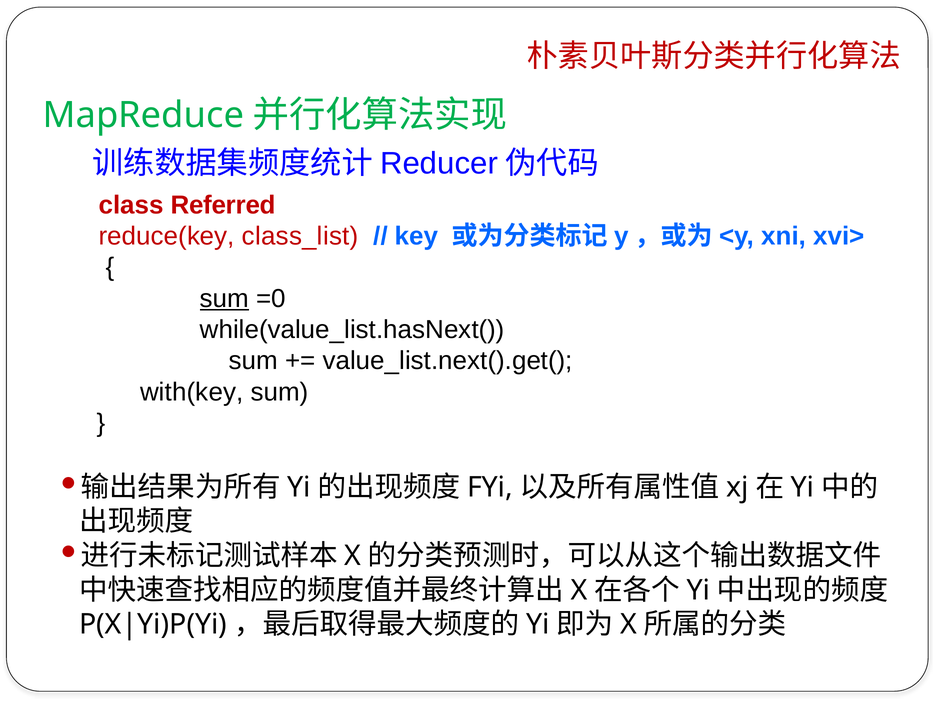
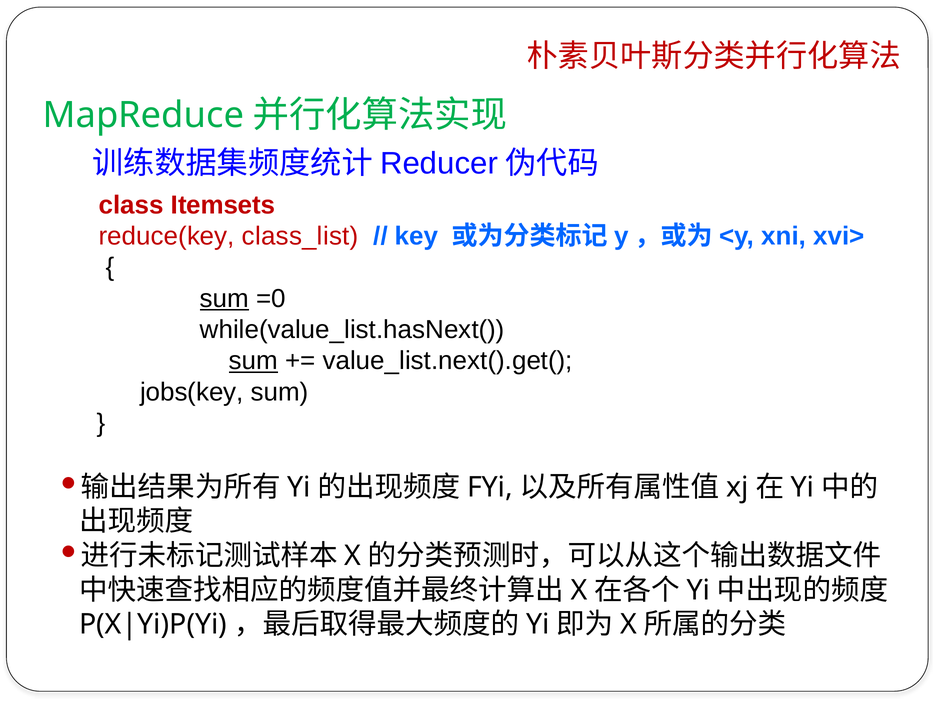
Referred: Referred -> Itemsets
sum at (253, 361) underline: none -> present
with(key: with(key -> jobs(key
